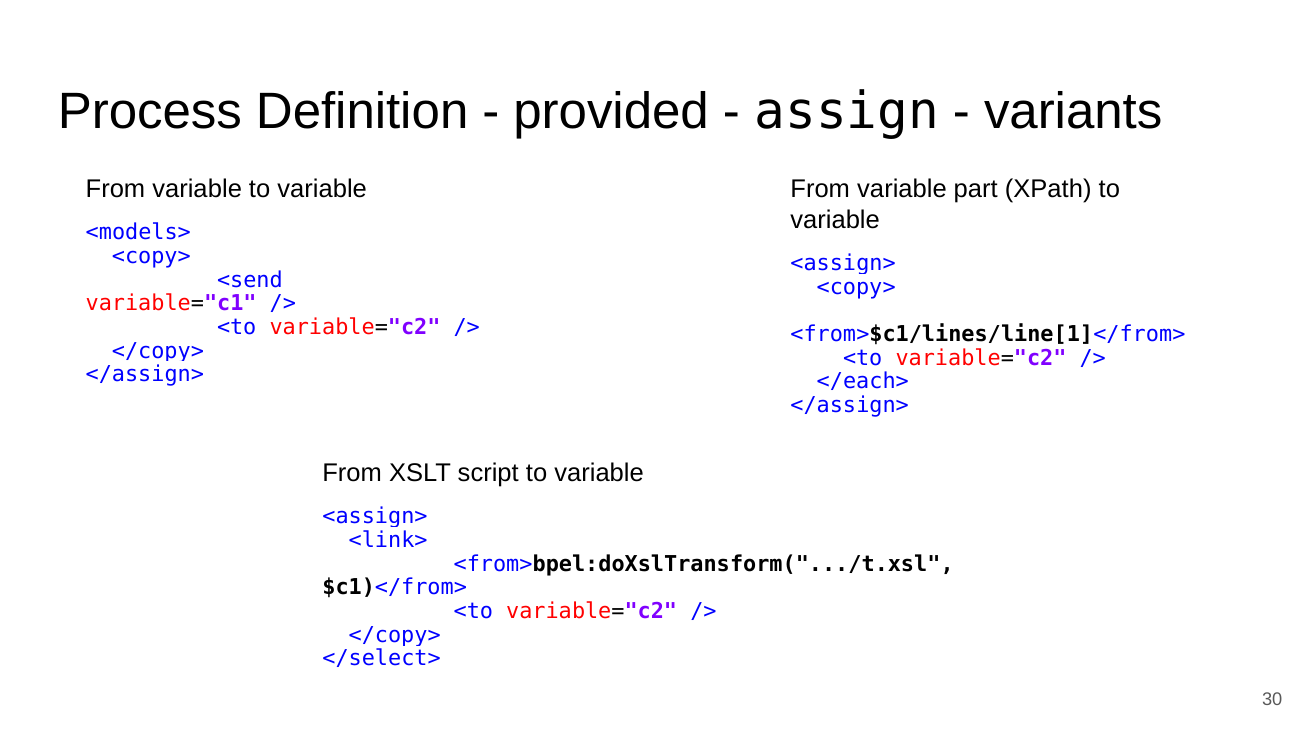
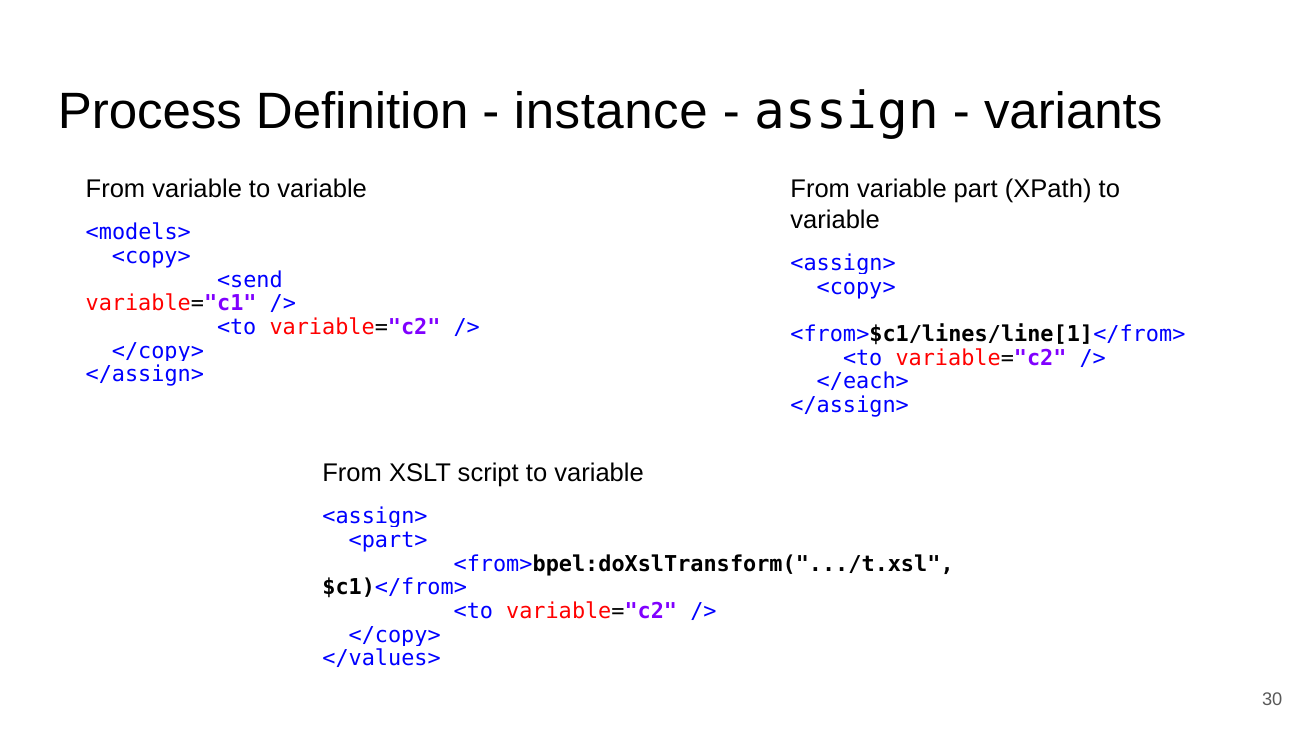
provided: provided -> instance
<link>: <link> -> <part>
</select>: </select> -> </values>
